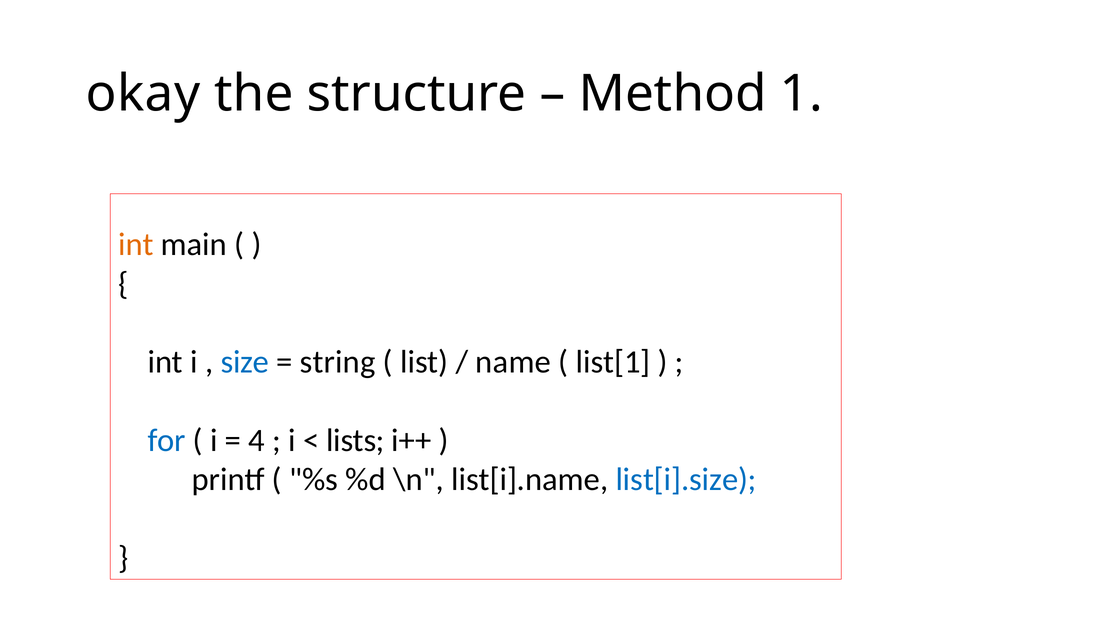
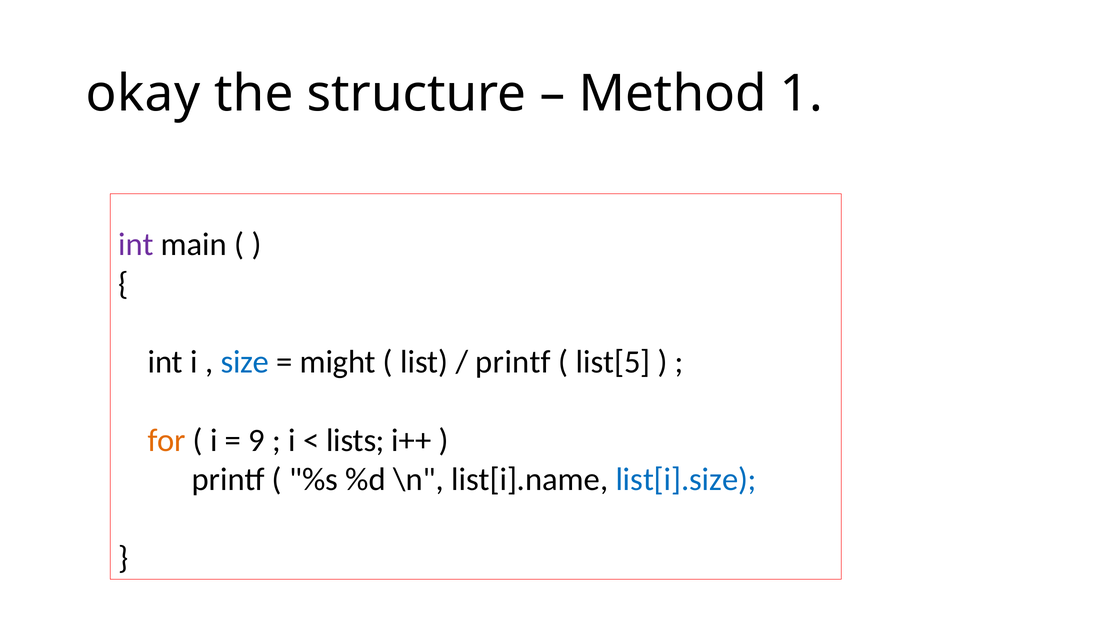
int at (136, 245) colour: orange -> purple
string: string -> might
name at (513, 362): name -> printf
list[1: list[1 -> list[5
for colour: blue -> orange
4: 4 -> 9
